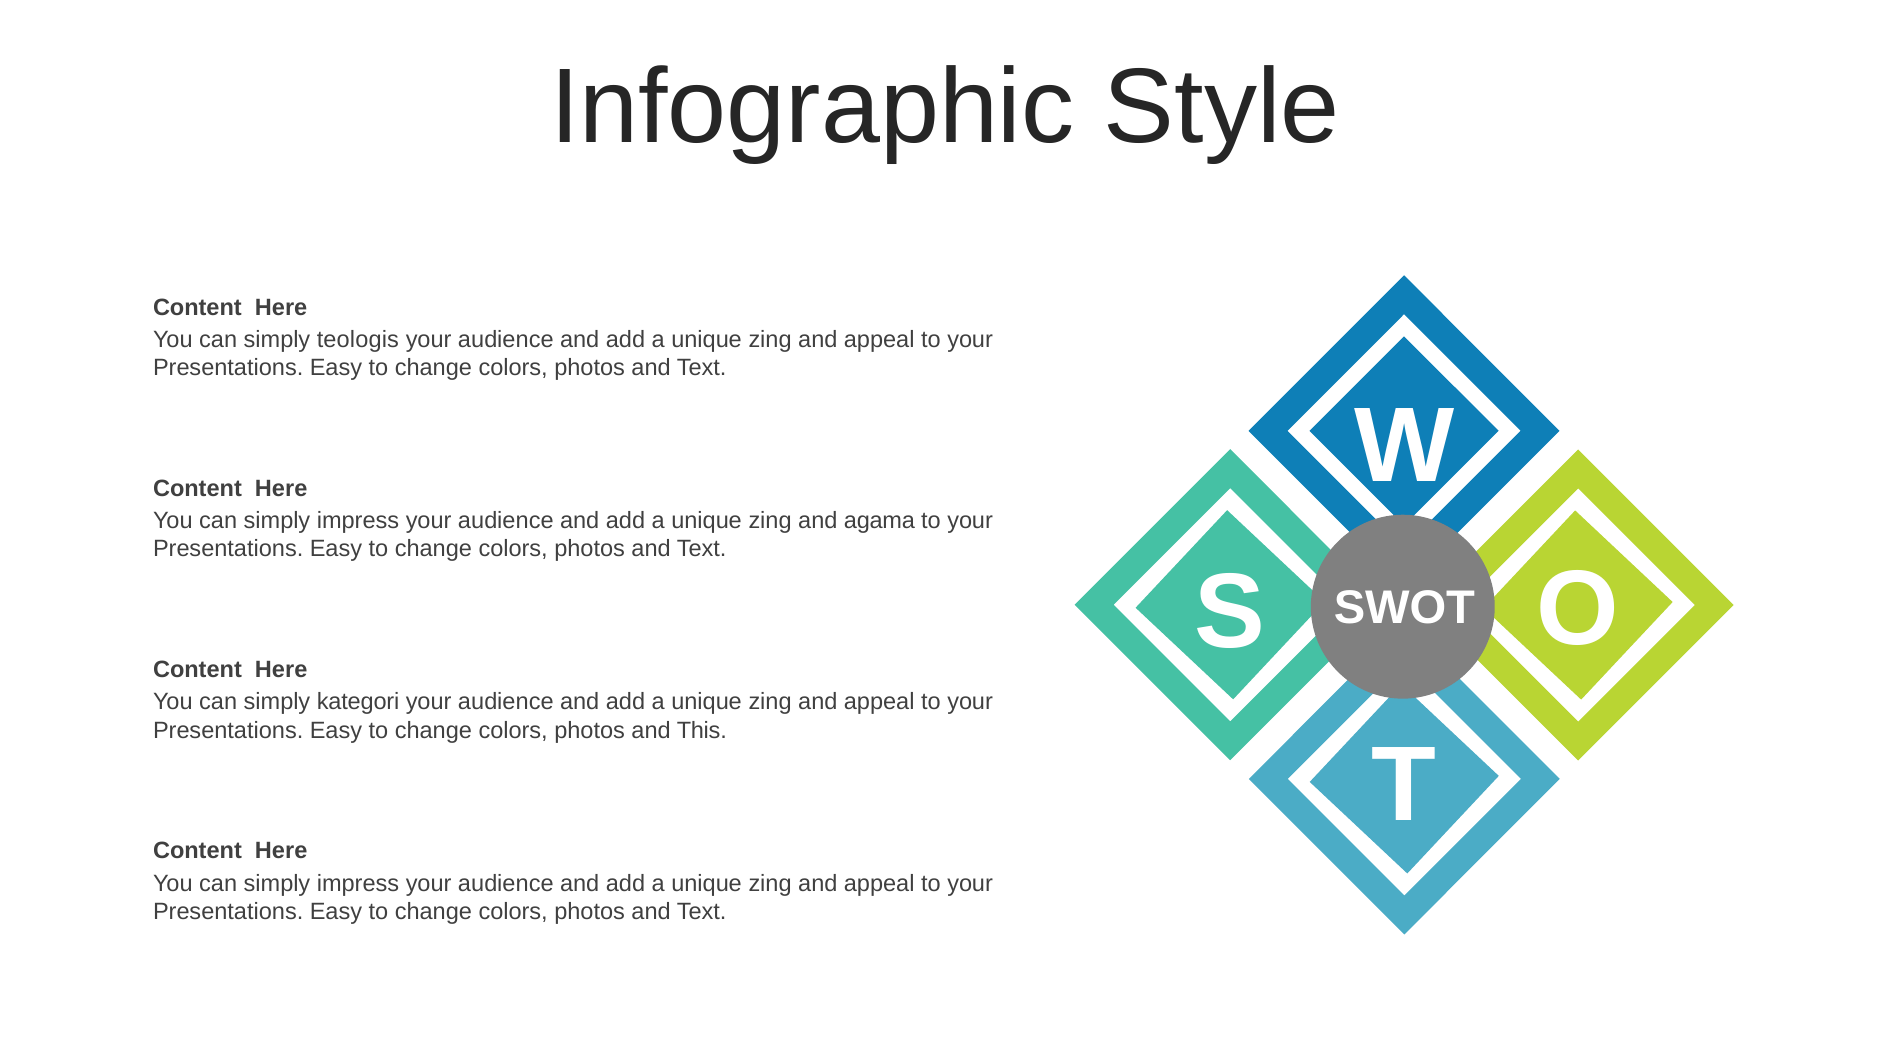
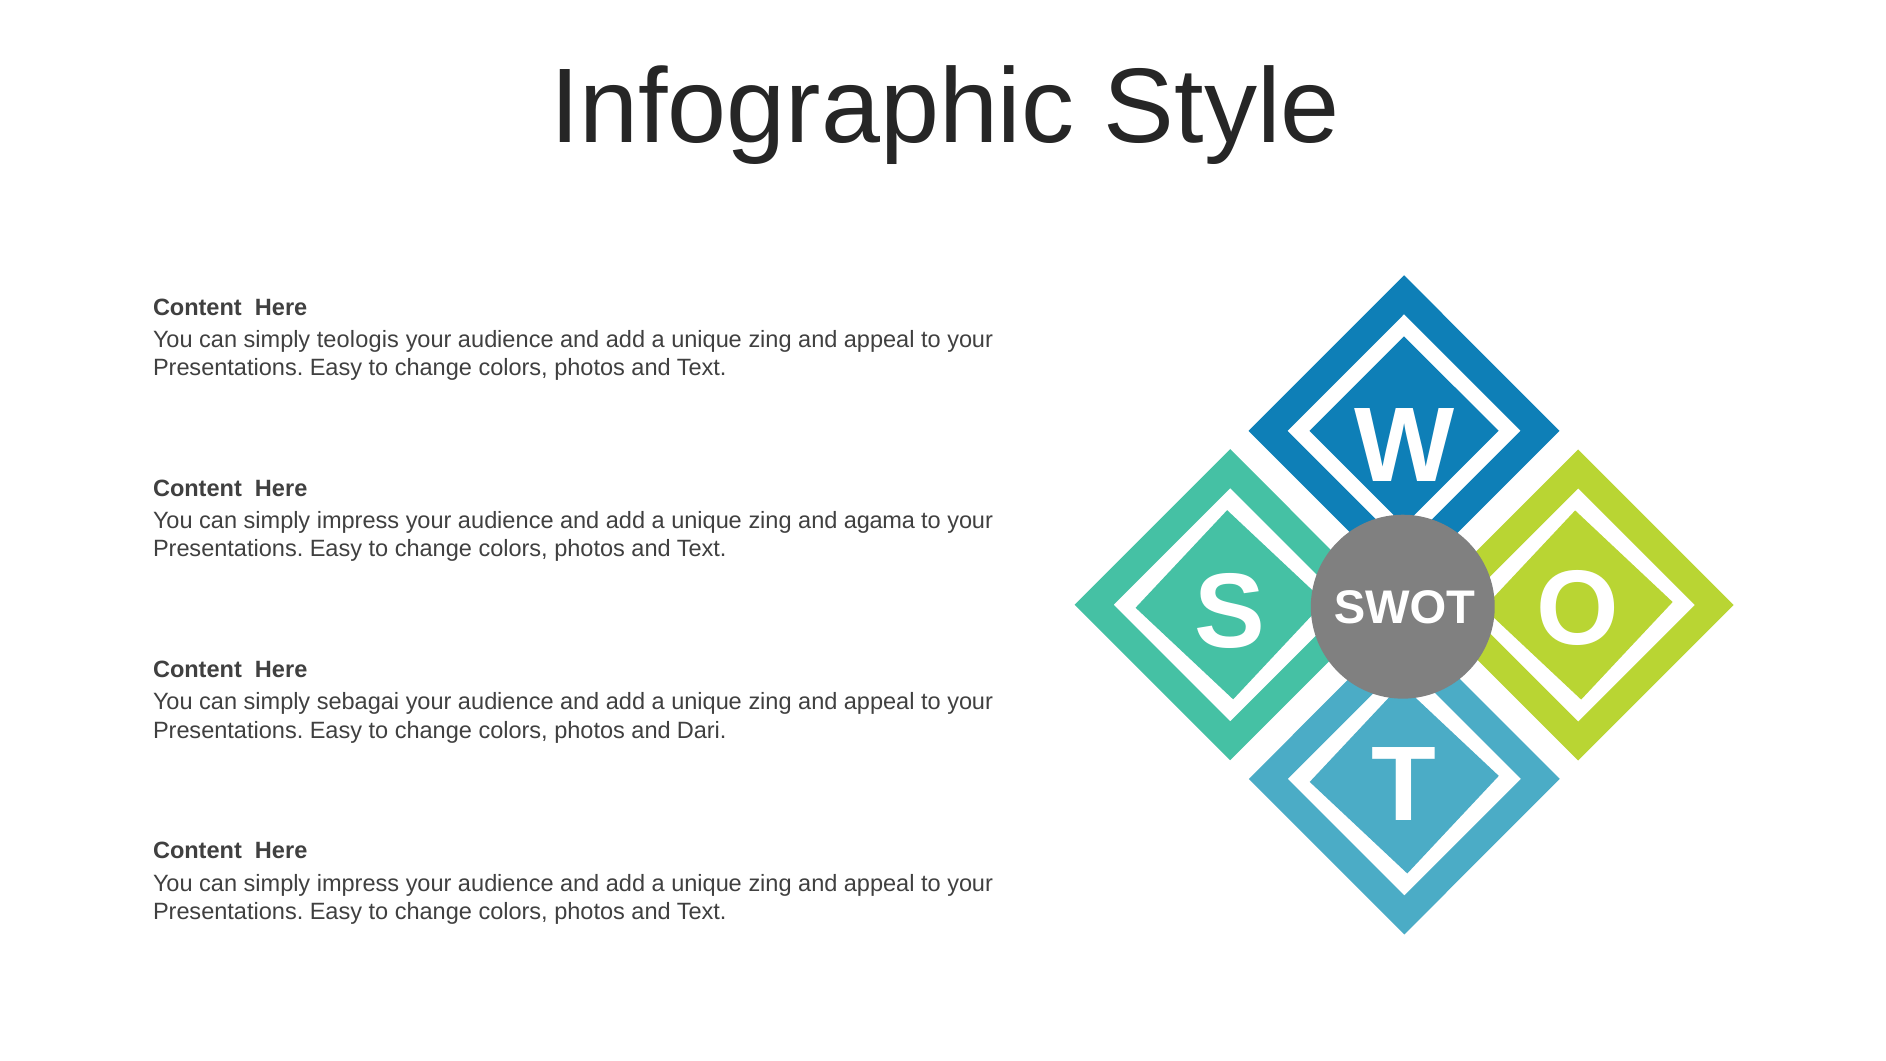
kategori: kategori -> sebagai
This: This -> Dari
